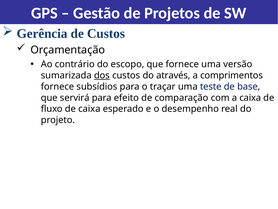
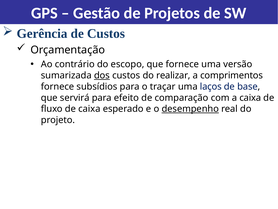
através: através -> realizar
teste: teste -> laços
desempenho underline: none -> present
